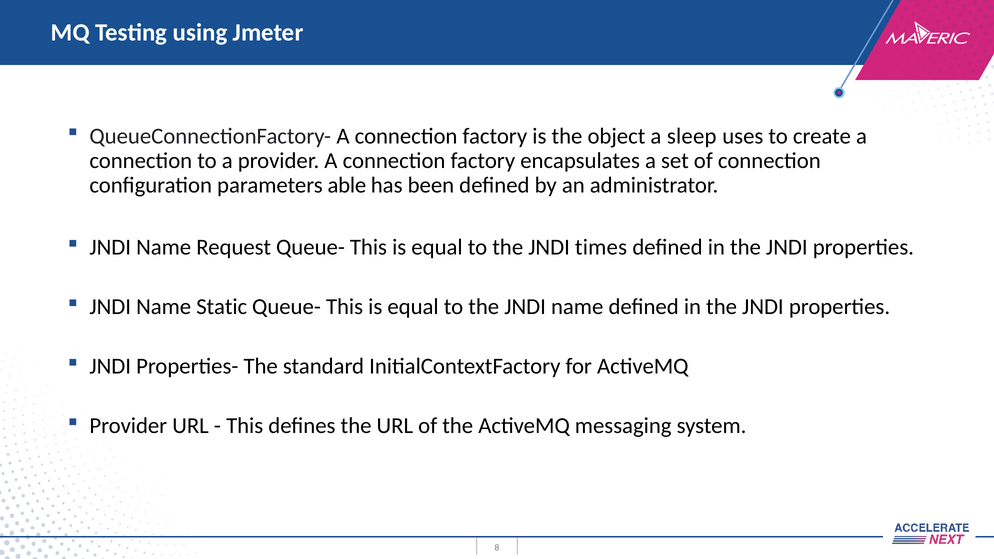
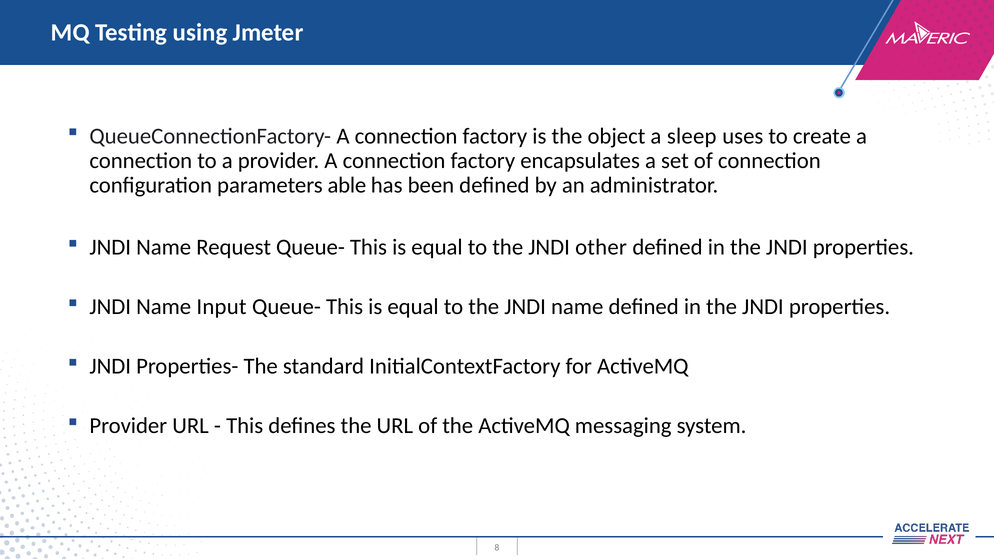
times: times -> other
Static: Static -> Input
